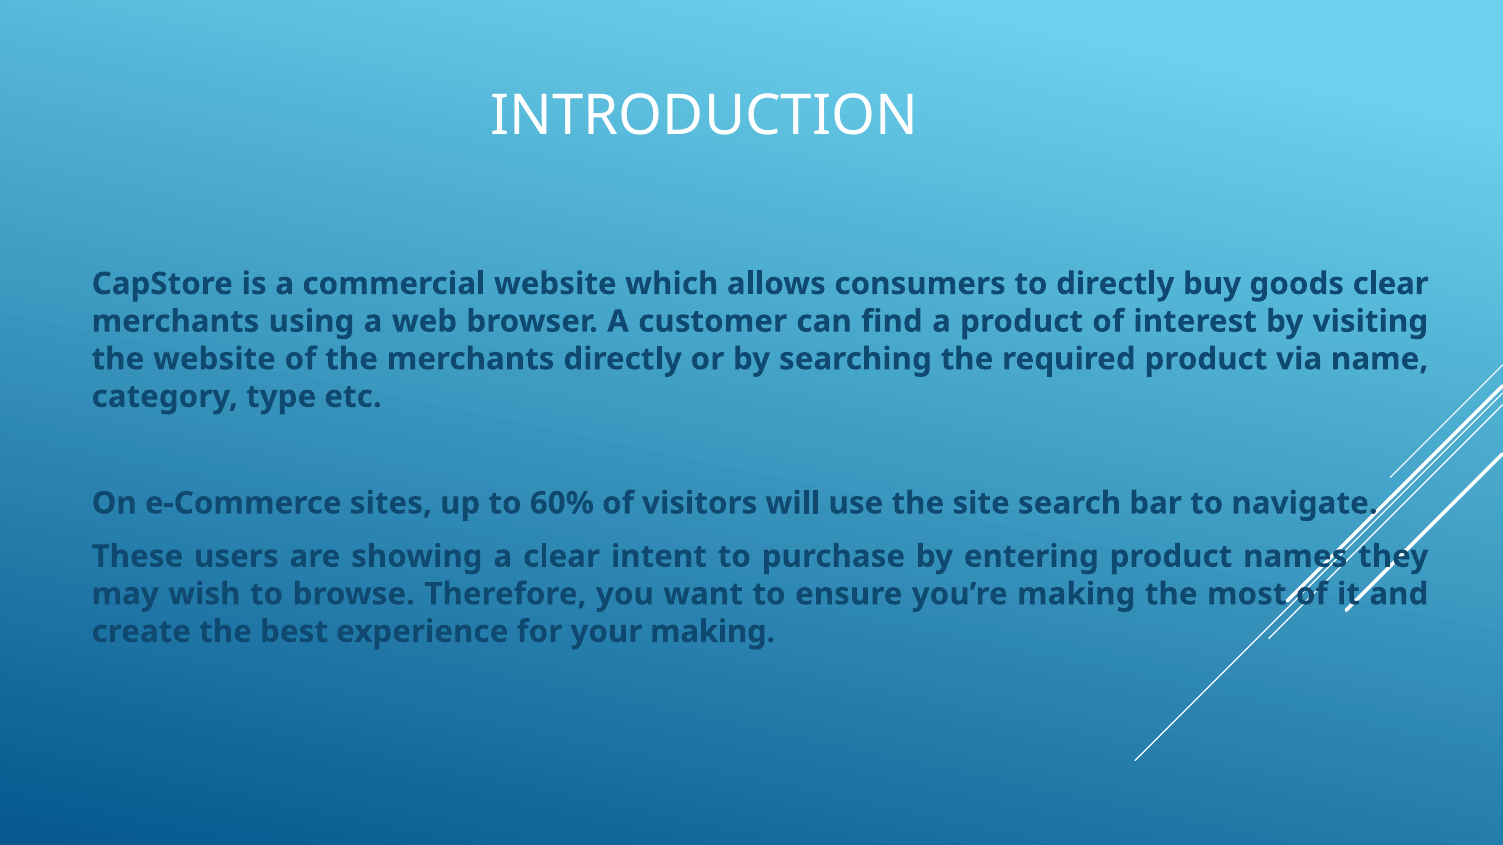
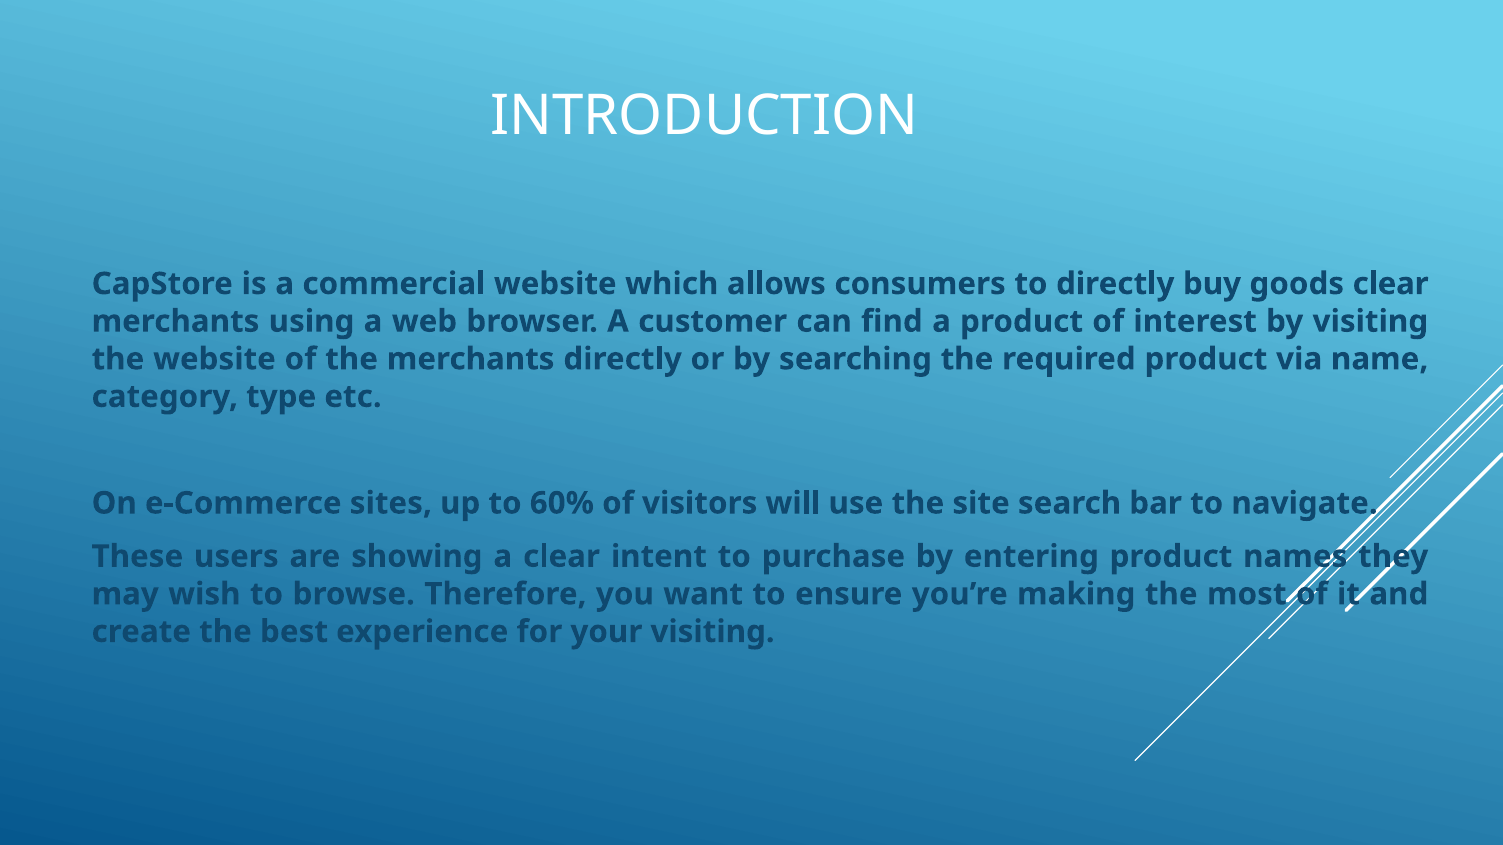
your making: making -> visiting
